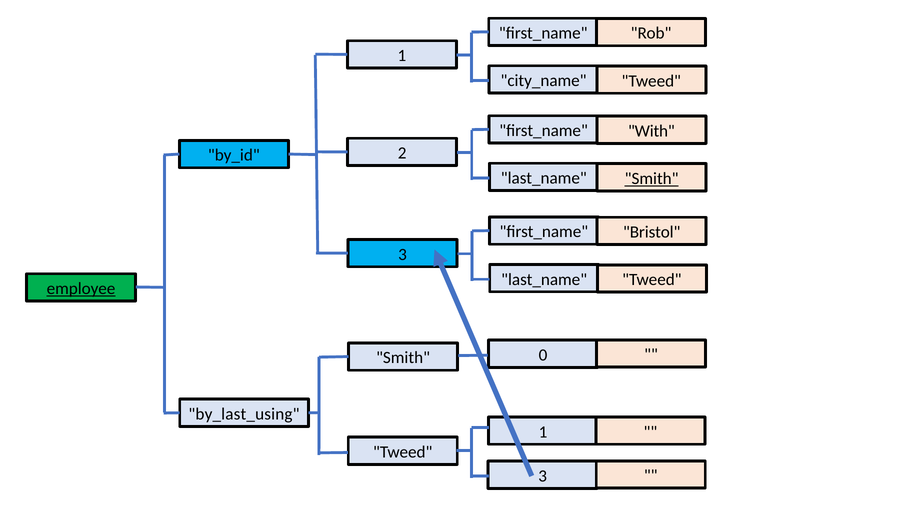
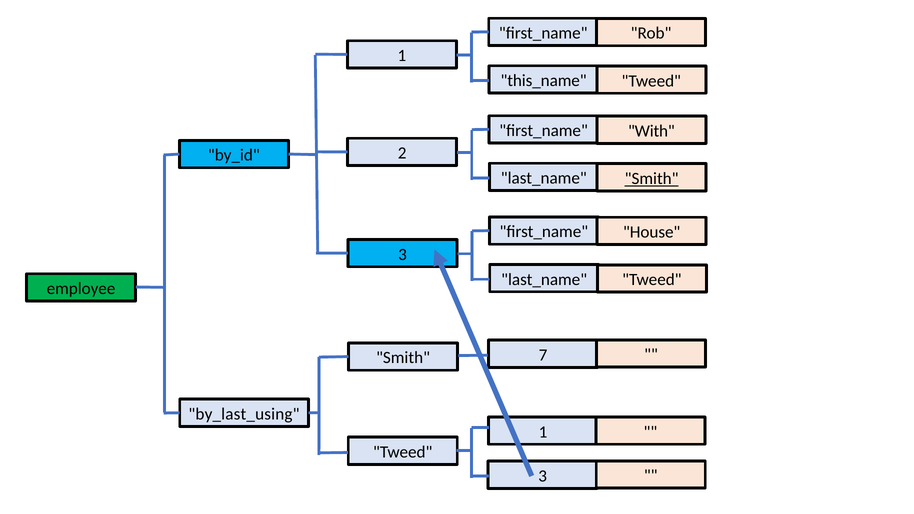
city_name: city_name -> this_name
Bristol: Bristol -> House
employee underline: present -> none
0: 0 -> 7
